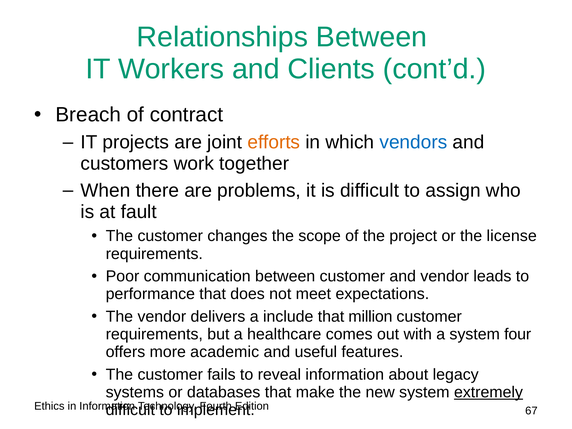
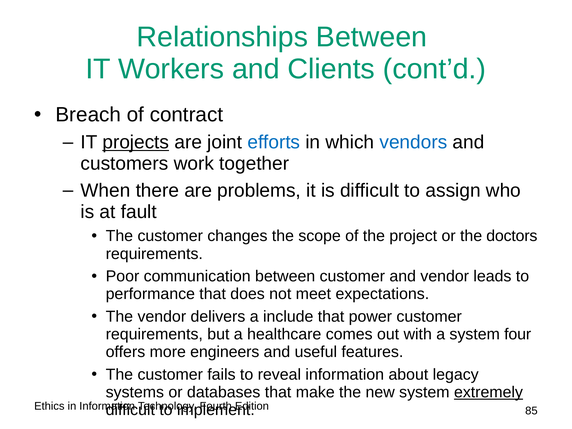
projects underline: none -> present
efforts colour: orange -> blue
license: license -> doctors
million: million -> power
academic: academic -> engineers
67: 67 -> 85
